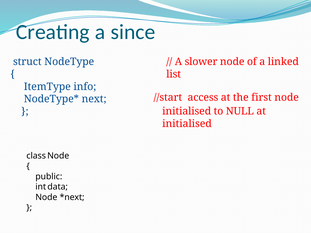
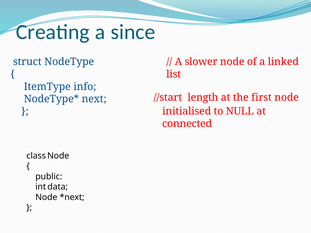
access: access -> length
initialised at (187, 124): initialised -> connected
